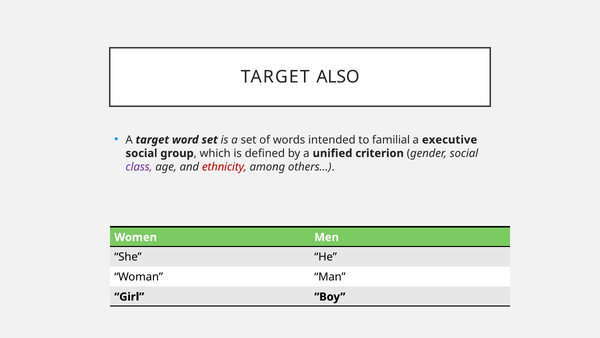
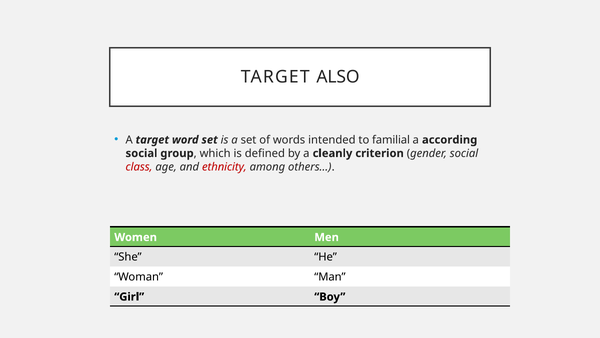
executive: executive -> according
unified: unified -> cleanly
class colour: purple -> red
